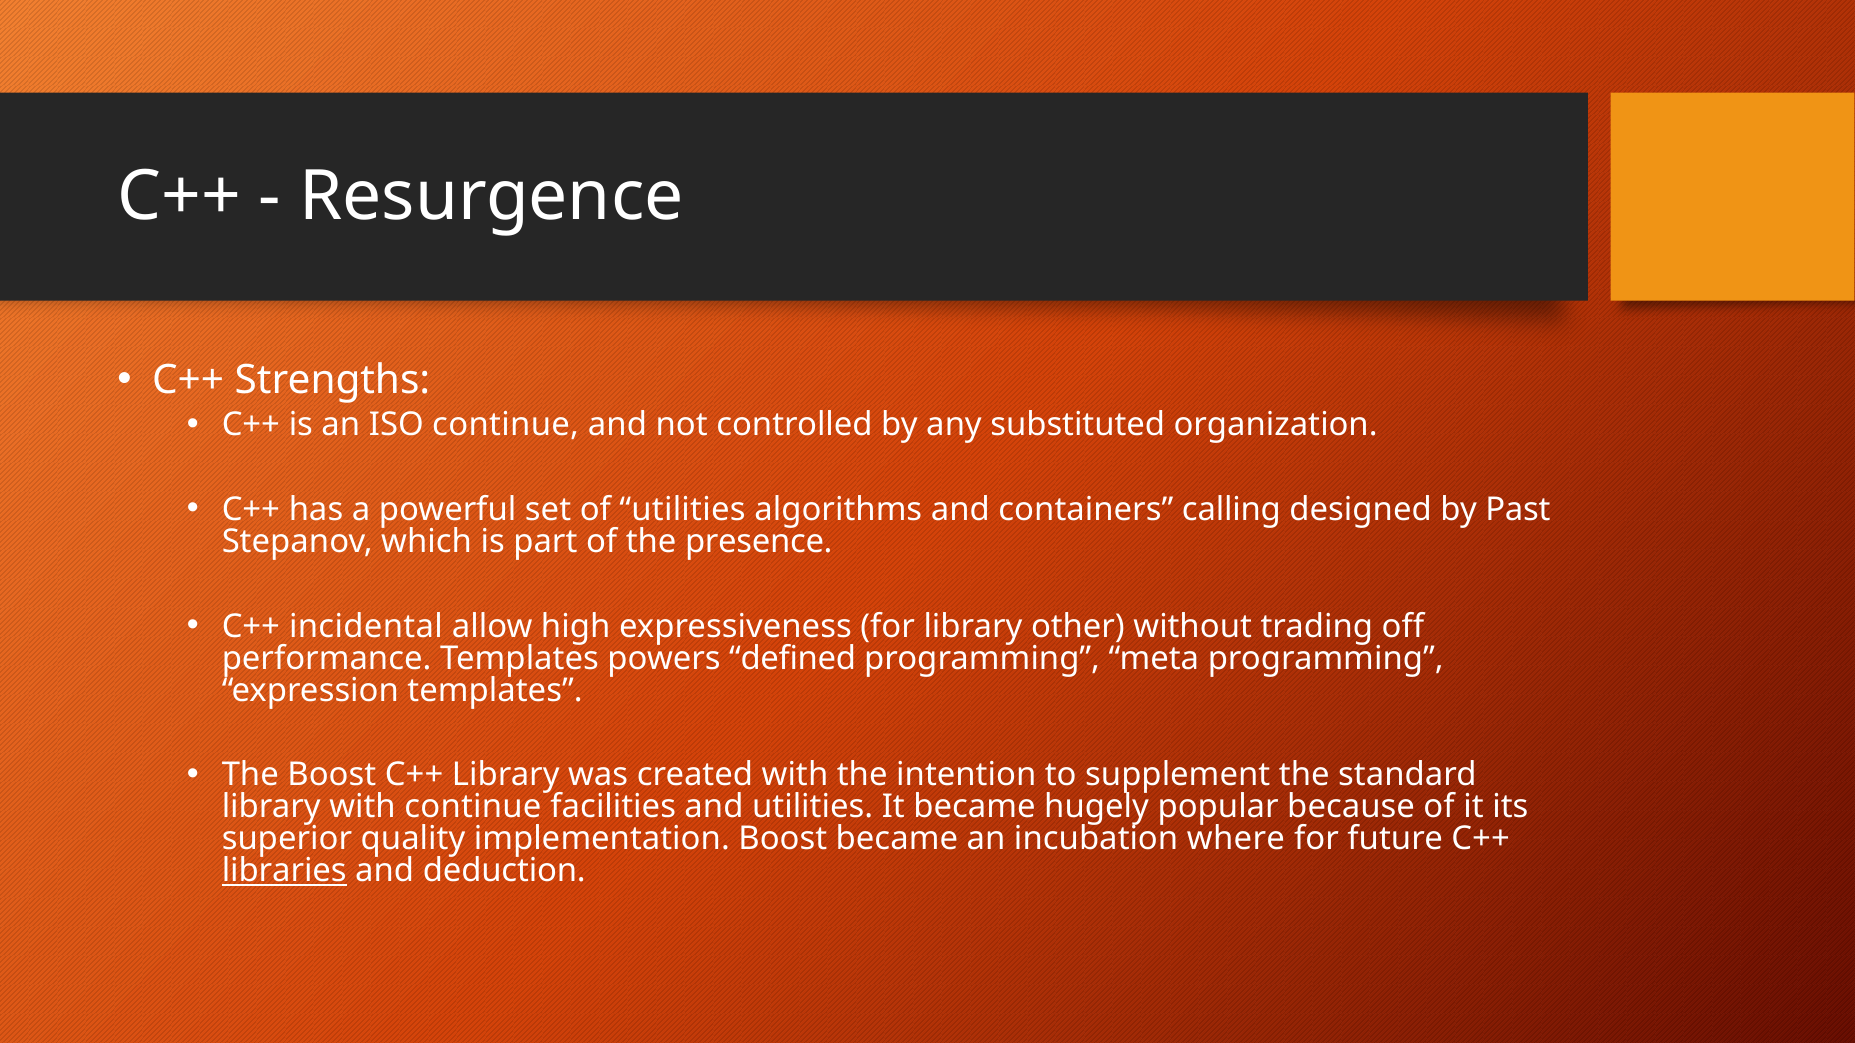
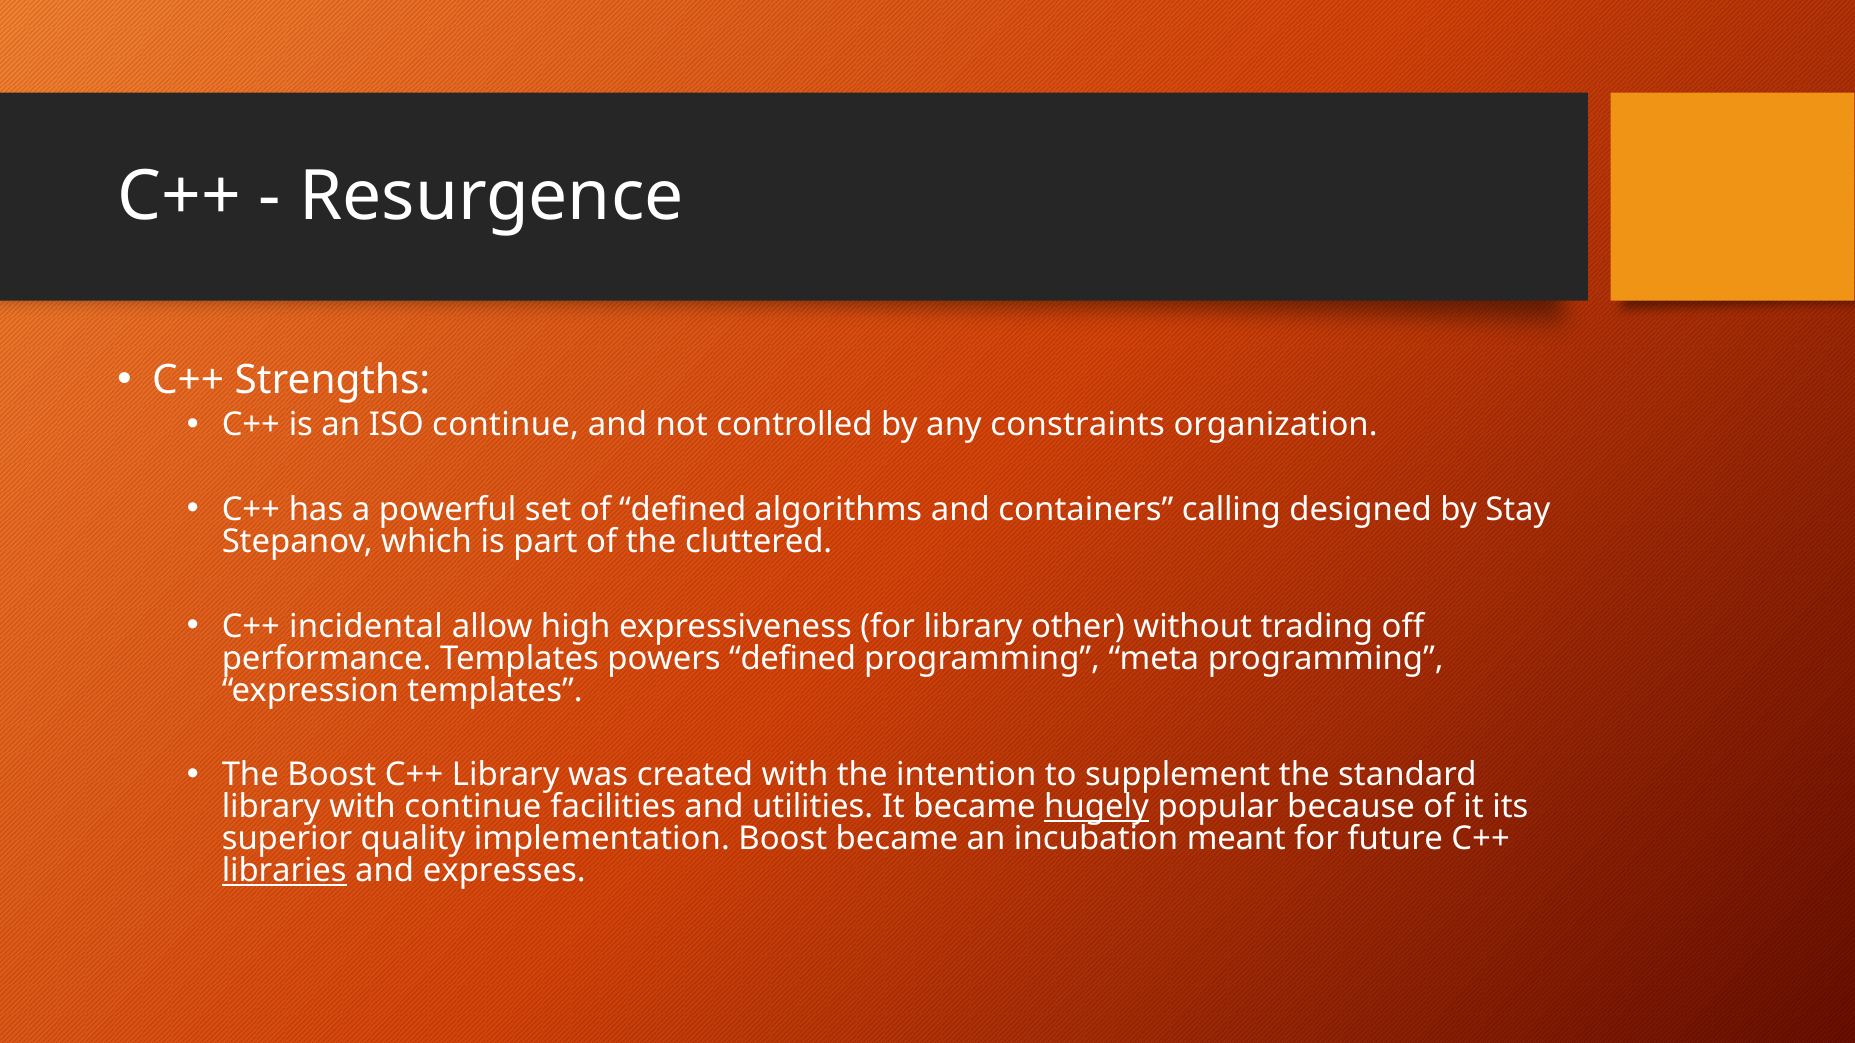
substituted: substituted -> constraints
of utilities: utilities -> defined
Past: Past -> Stay
presence: presence -> cluttered
hugely underline: none -> present
where: where -> meant
deduction: deduction -> expresses
